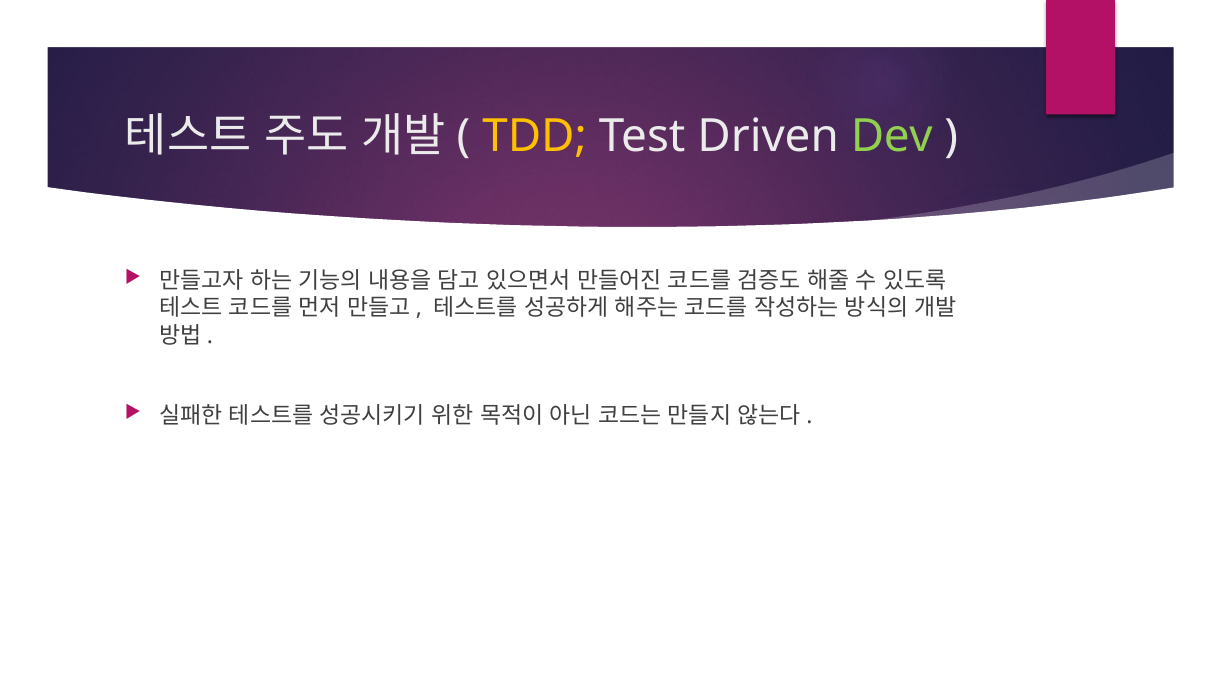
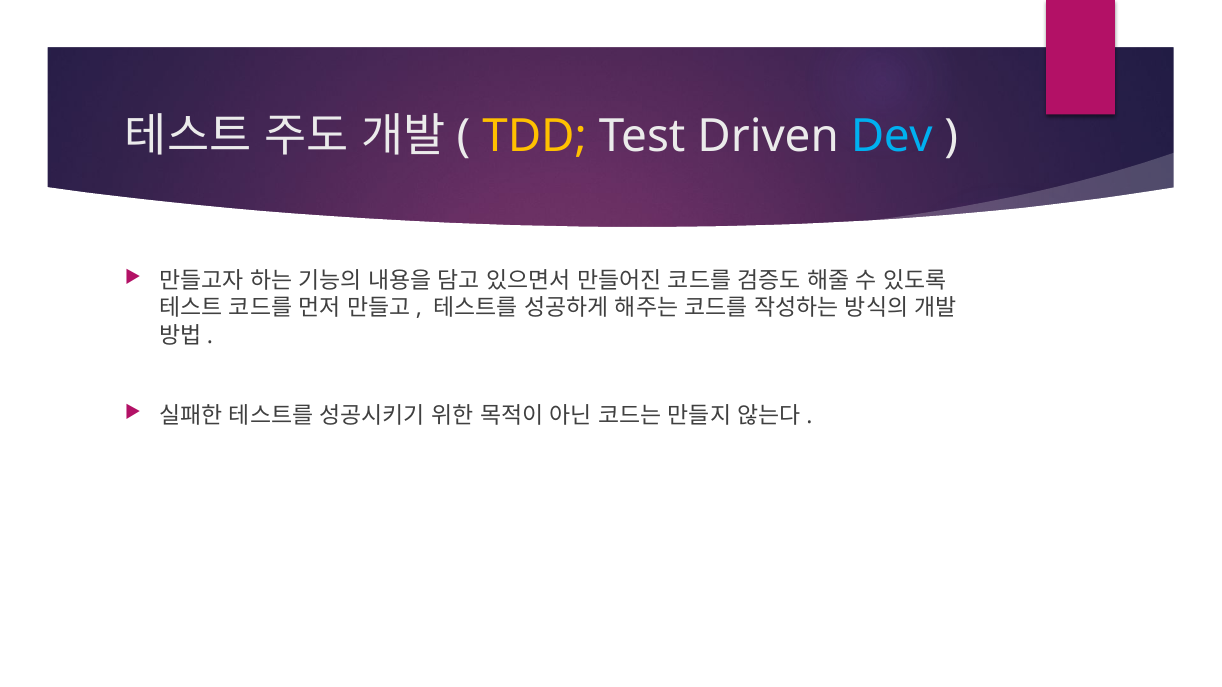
Dev colour: light green -> light blue
